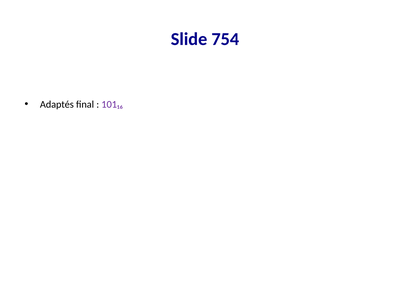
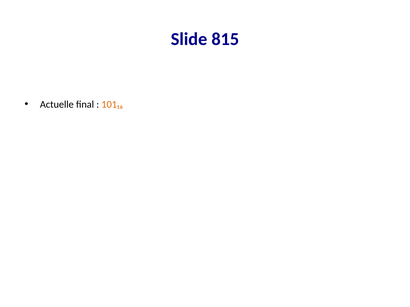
754: 754 -> 815
Adaptés: Adaptés -> Actuelle
101₁₆ colour: purple -> orange
